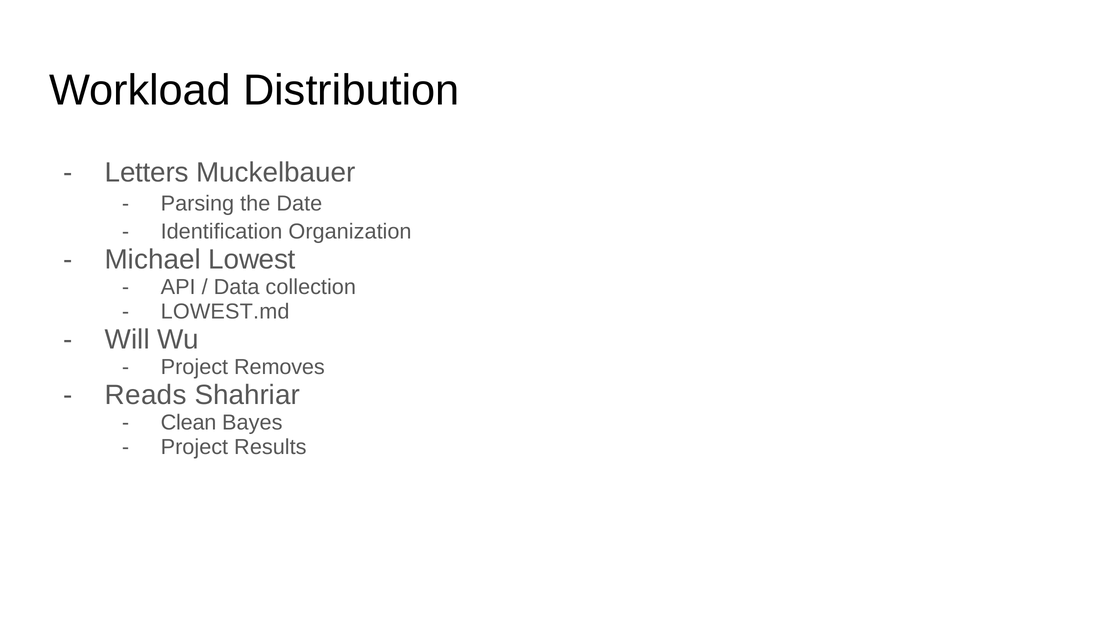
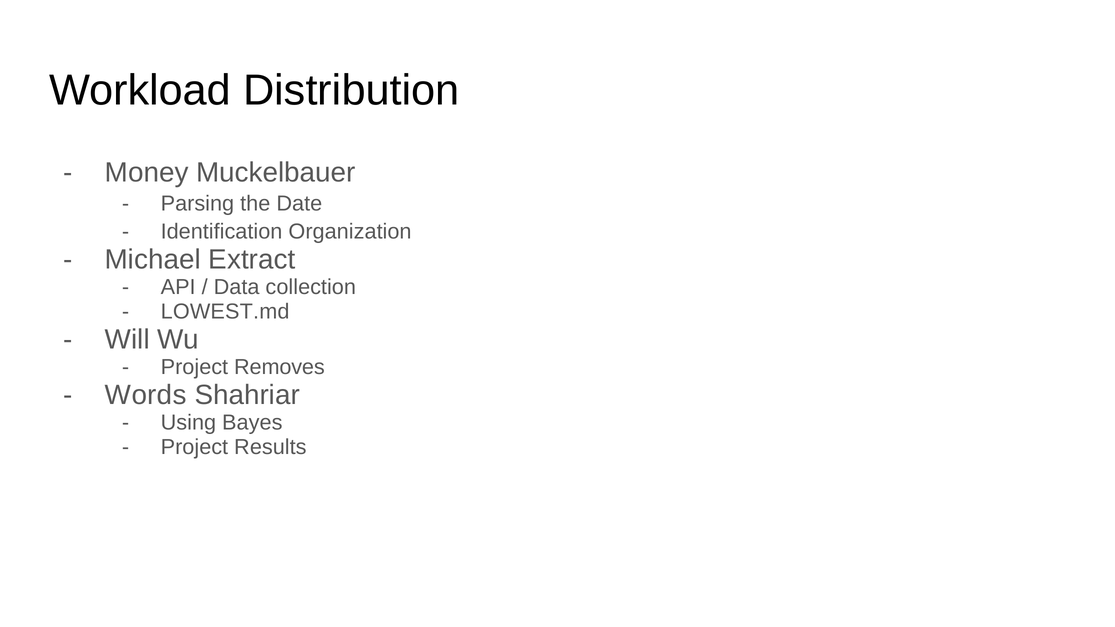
Letters: Letters -> Money
Lowest: Lowest -> Extract
Reads: Reads -> Words
Clean: Clean -> Using
